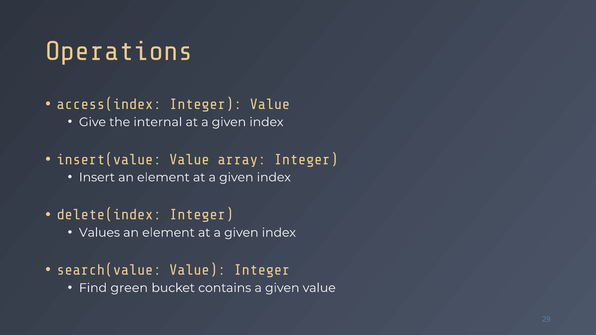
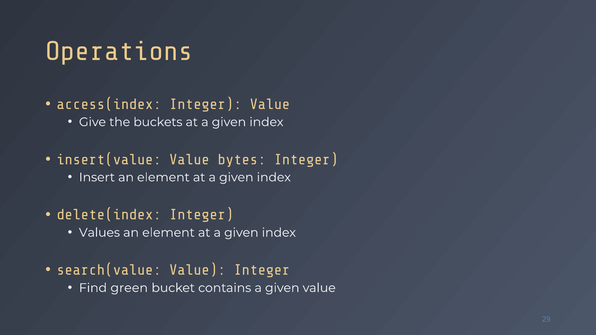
internal: internal -> buckets
array: array -> bytes
